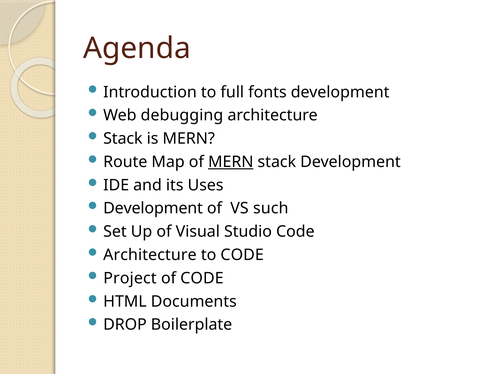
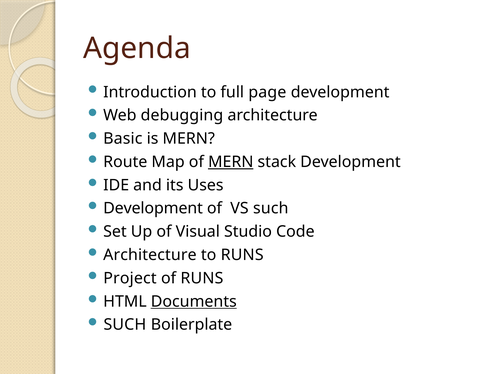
fonts: fonts -> page
Stack at (123, 139): Stack -> Basic
to CODE: CODE -> RUNS
of CODE: CODE -> RUNS
Documents underline: none -> present
DROP at (125, 325): DROP -> SUCH
